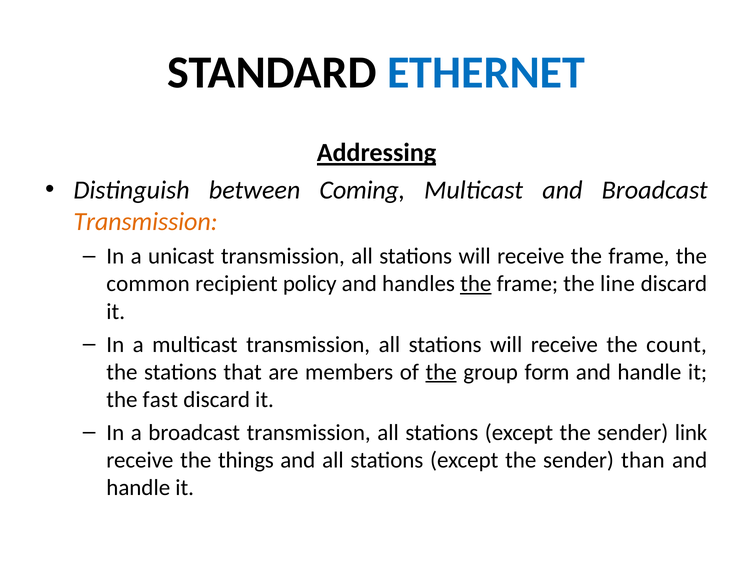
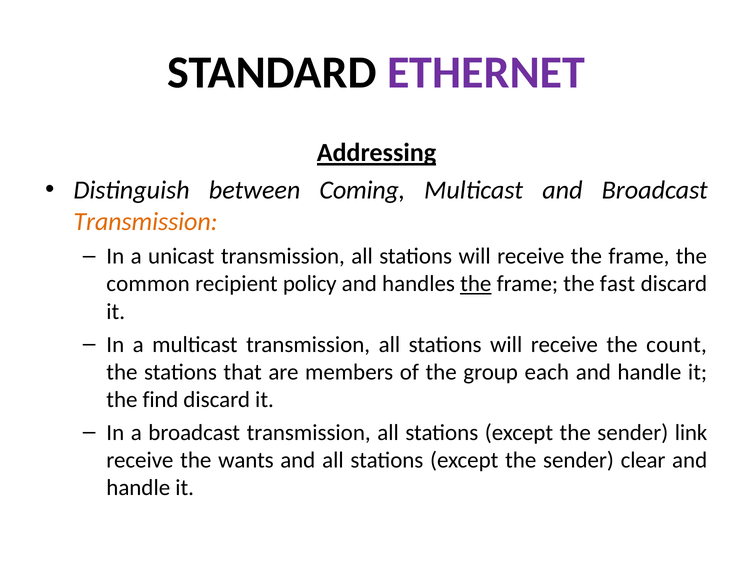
ETHERNET colour: blue -> purple
line: line -> fast
the at (441, 372) underline: present -> none
form: form -> each
fast: fast -> find
things: things -> wants
than: than -> clear
